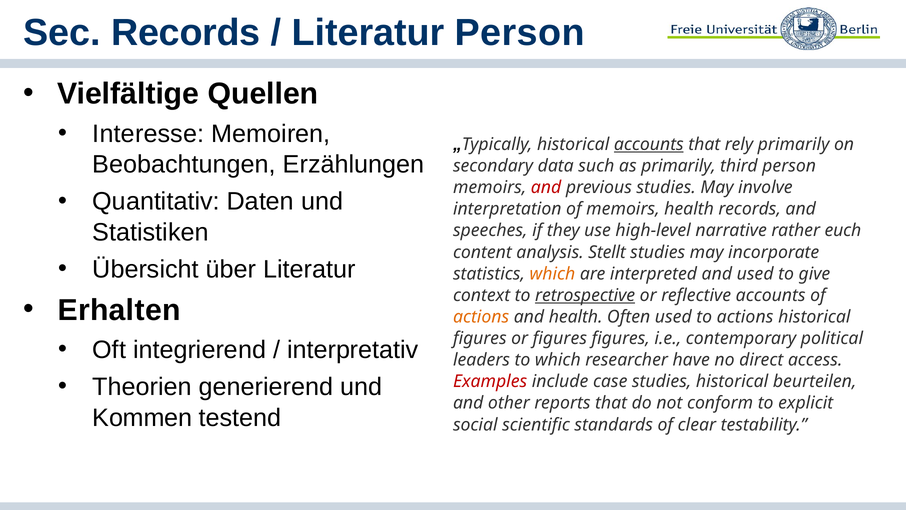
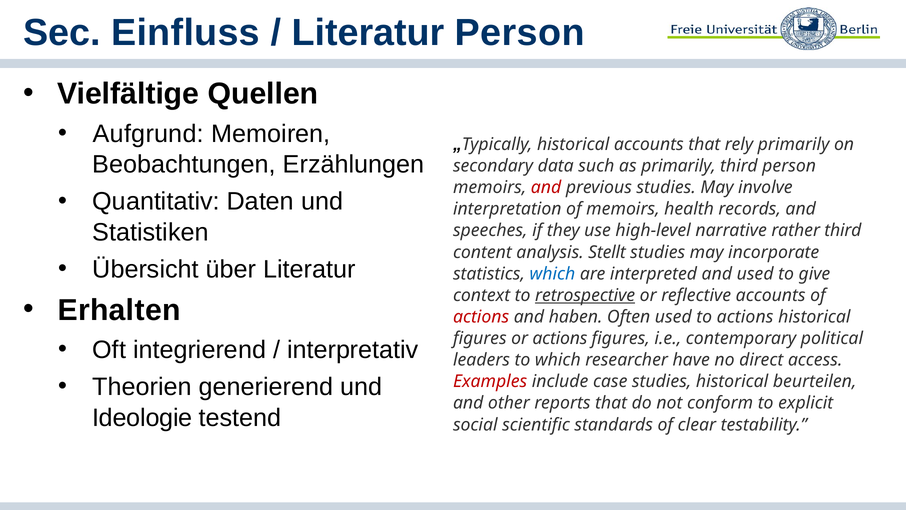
Sec Records: Records -> Einfluss
Interesse: Interesse -> Aufgrund
accounts at (649, 144) underline: present -> none
rather euch: euch -> third
which at (552, 274) colour: orange -> blue
actions at (481, 317) colour: orange -> red
and health: health -> haben
or figures: figures -> actions
Kommen: Kommen -> Ideologie
